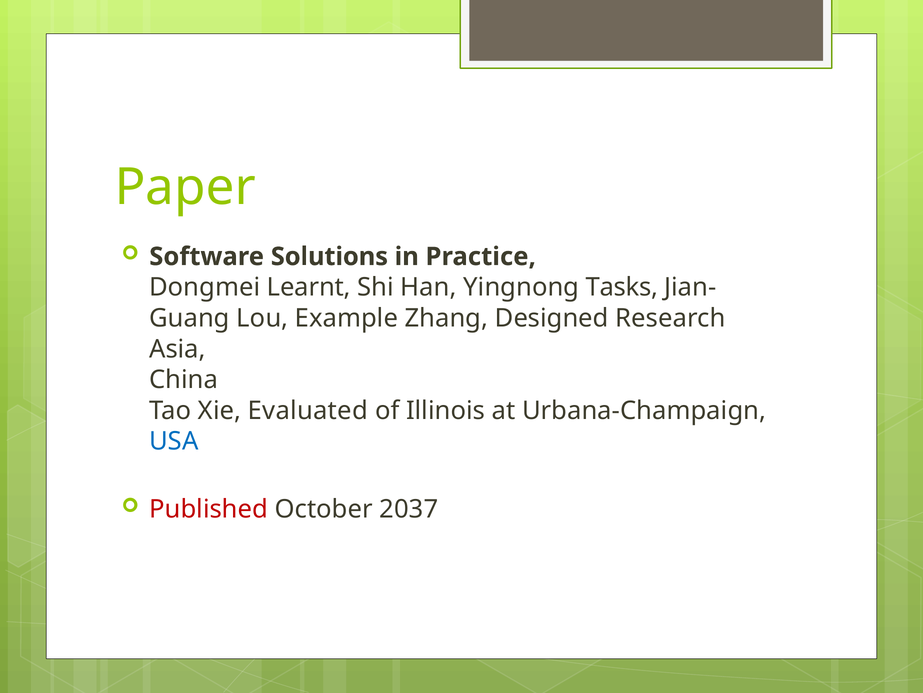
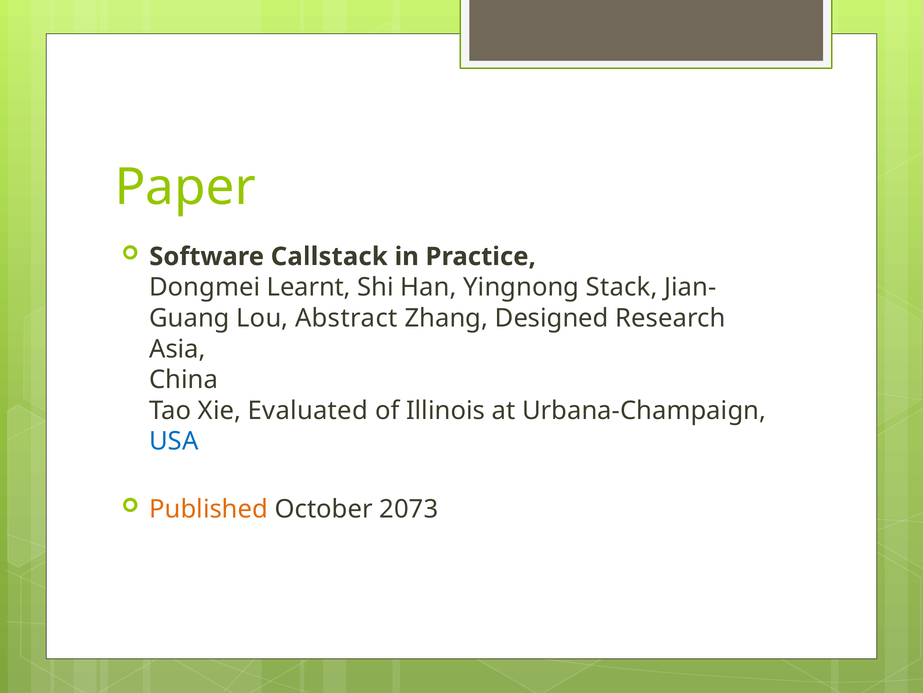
Solutions: Solutions -> Callstack
Tasks: Tasks -> Stack
Example: Example -> Abstract
Published colour: red -> orange
2037: 2037 -> 2073
